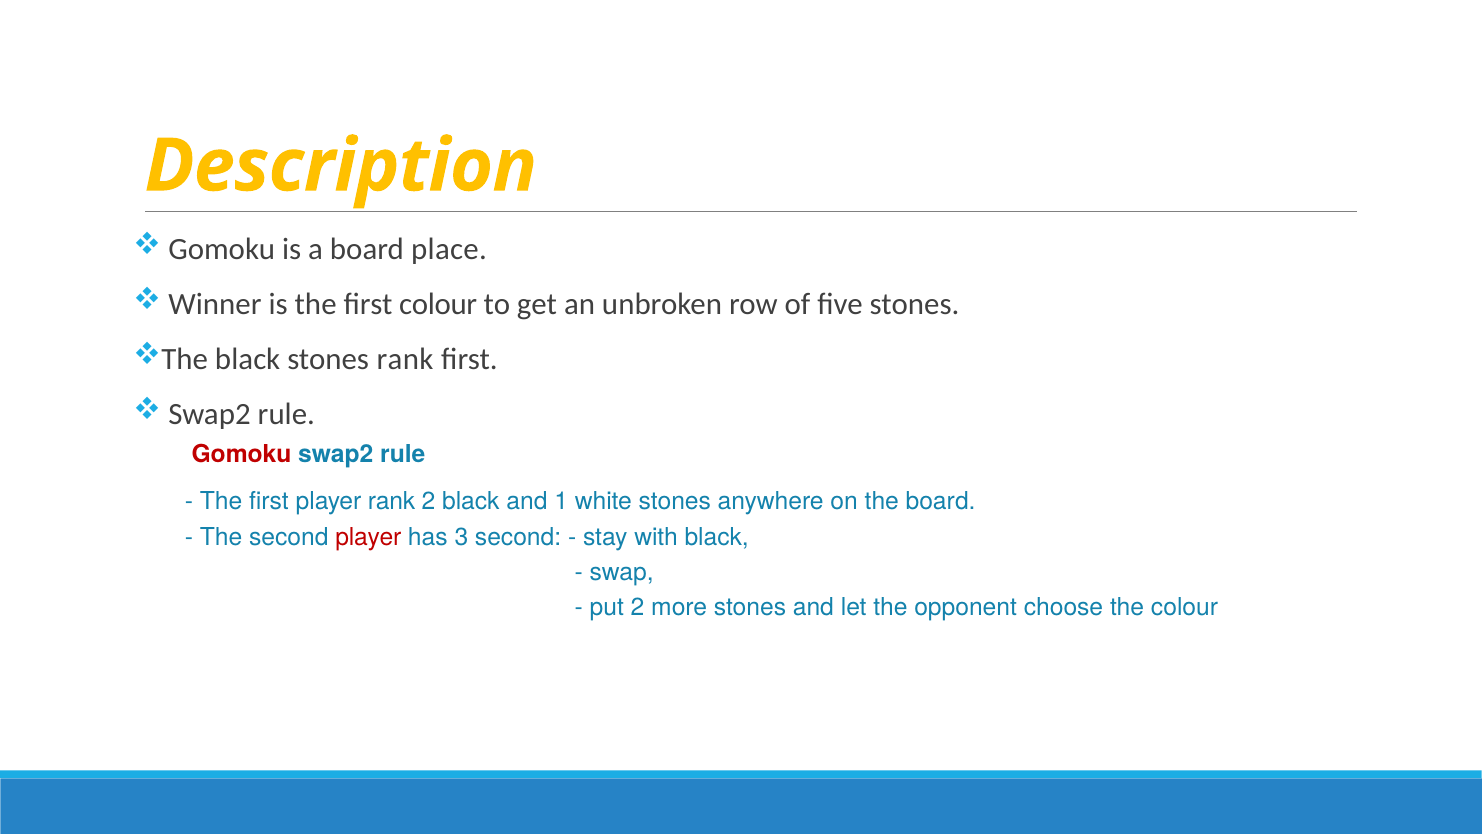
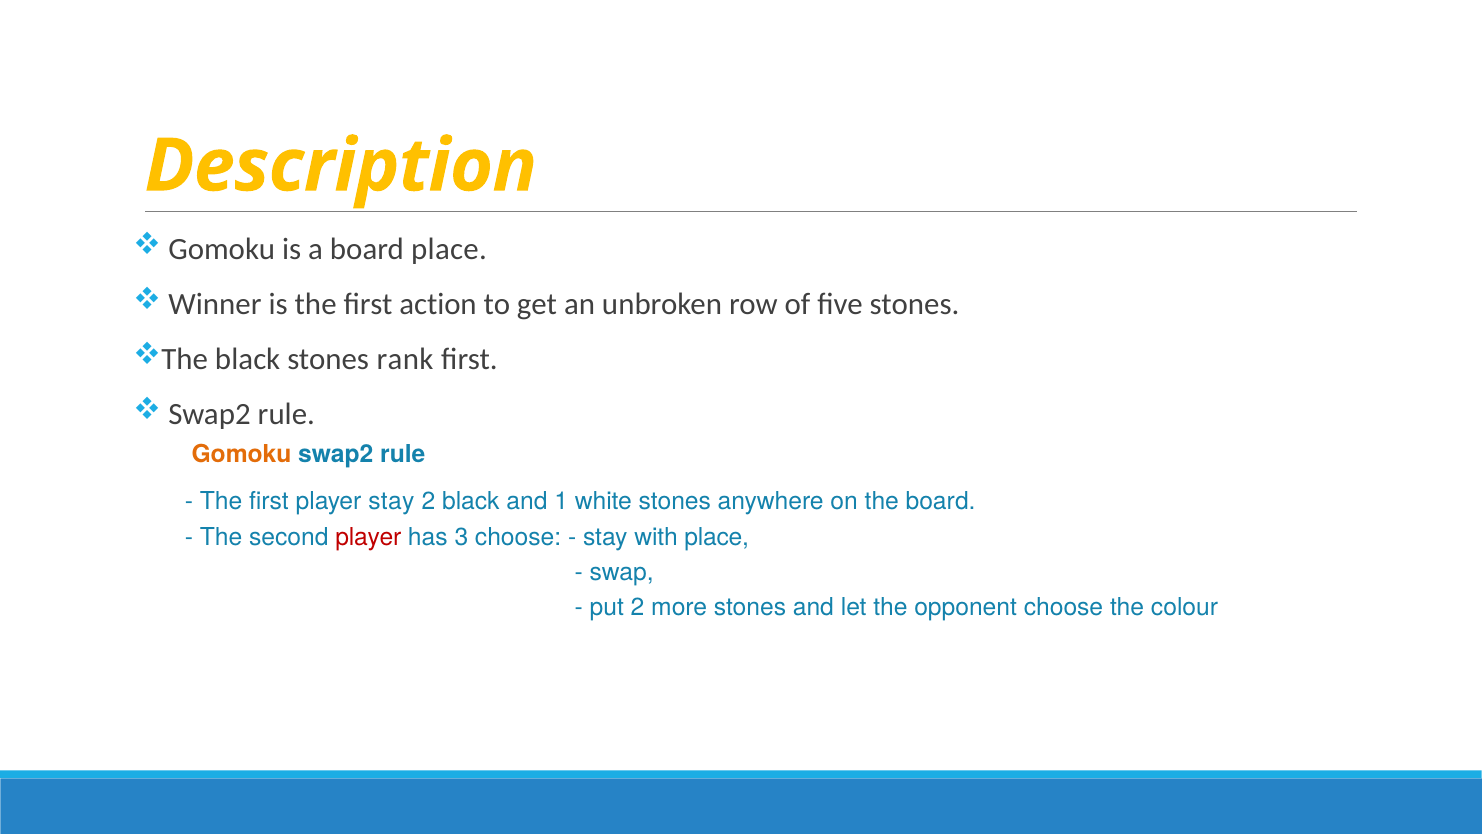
first colour: colour -> action
Gomoku at (242, 454) colour: red -> orange
player rank: rank -> stay
3 second: second -> choose
with black: black -> place
